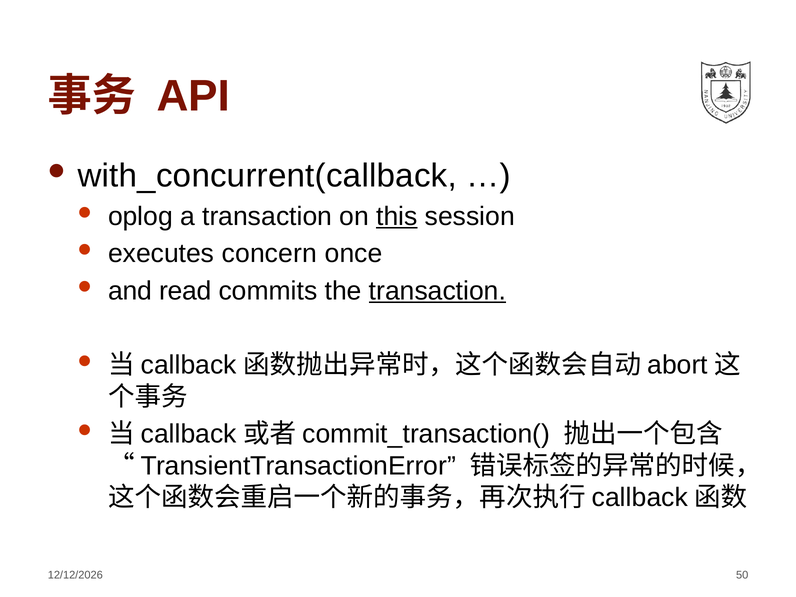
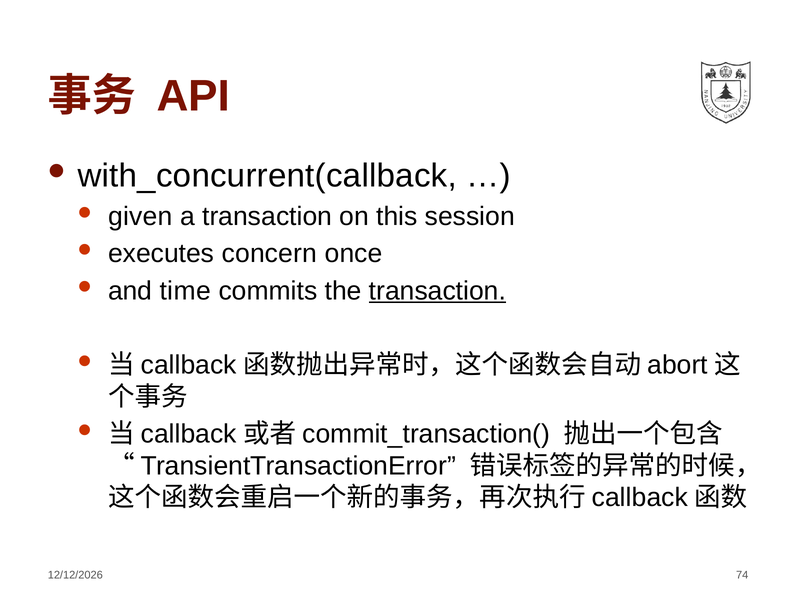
oplog: oplog -> given
this underline: present -> none
read: read -> time
50: 50 -> 74
